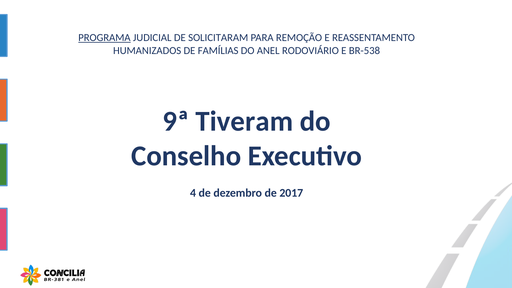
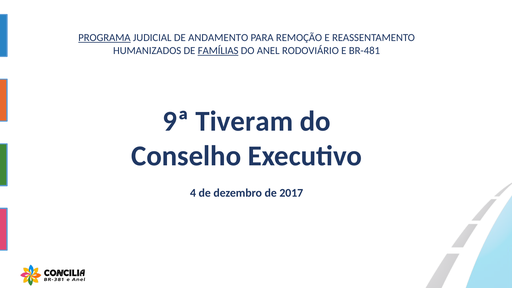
SOLICITARAM: SOLICITARAM -> ANDAMENTO
FAMÍLIAS underline: none -> present
BR-538: BR-538 -> BR-481
